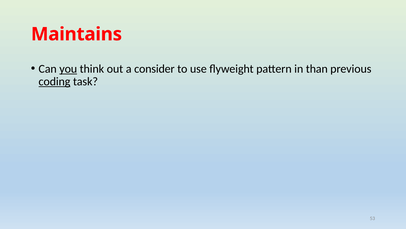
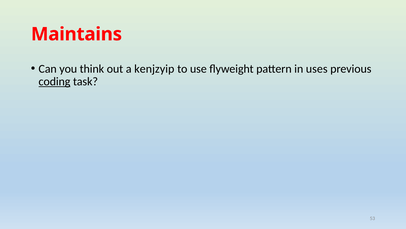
you underline: present -> none
consider: consider -> kenjzyip
than: than -> uses
